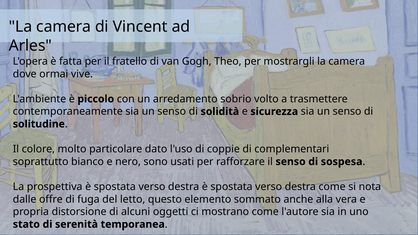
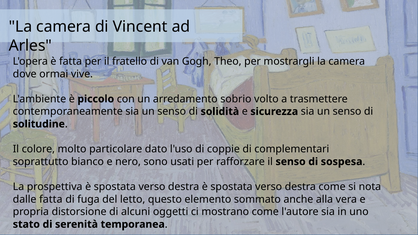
dalle offre: offre -> fatta
